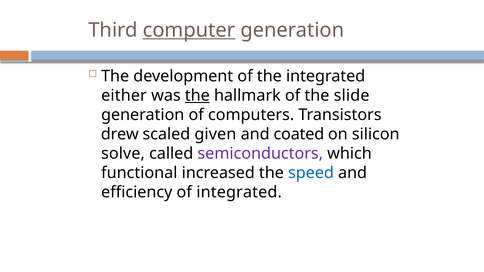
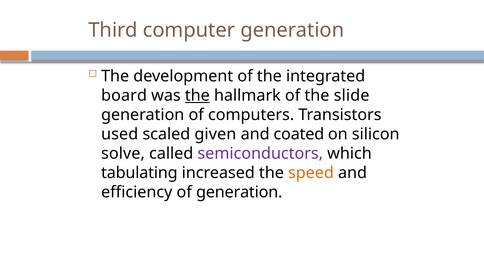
computer underline: present -> none
either: either -> board
drew: drew -> used
functional: functional -> tabulating
speed colour: blue -> orange
of integrated: integrated -> generation
